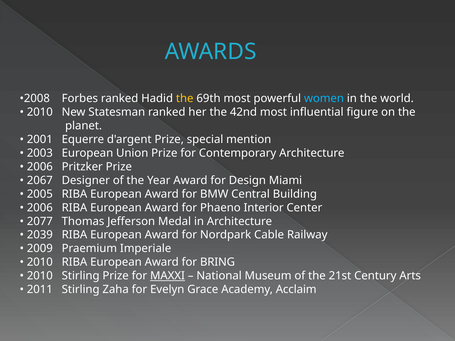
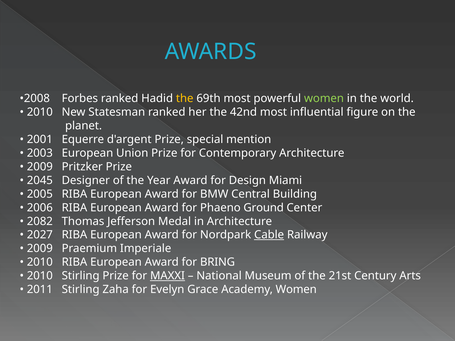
women at (324, 99) colour: light blue -> light green
2006 at (40, 167): 2006 -> 2009
2067: 2067 -> 2045
Interior: Interior -> Ground
2077: 2077 -> 2082
2039: 2039 -> 2027
Cable underline: none -> present
Academy Acclaim: Acclaim -> Women
